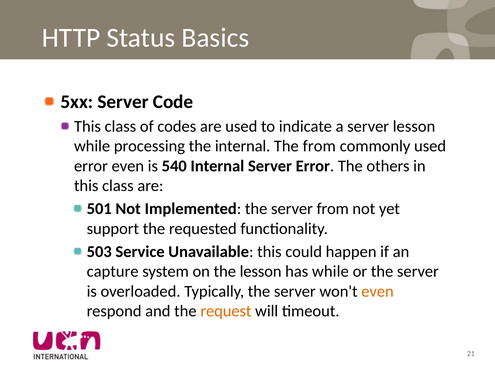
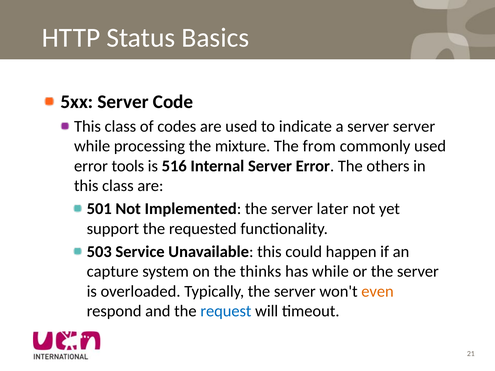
server lesson: lesson -> server
the internal: internal -> mixture
error even: even -> tools
540: 540 -> 516
server from: from -> later
the lesson: lesson -> thinks
request colour: orange -> blue
